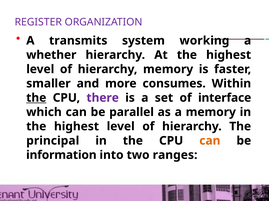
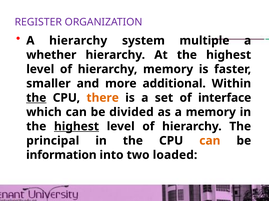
A transmits: transmits -> hierarchy
working: working -> multiple
consumes: consumes -> additional
there colour: purple -> orange
parallel: parallel -> divided
highest at (77, 127) underline: none -> present
ranges: ranges -> loaded
